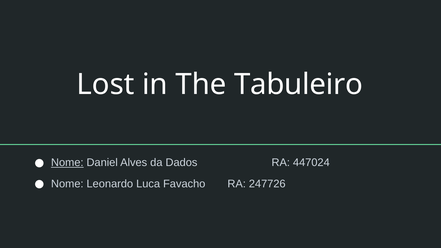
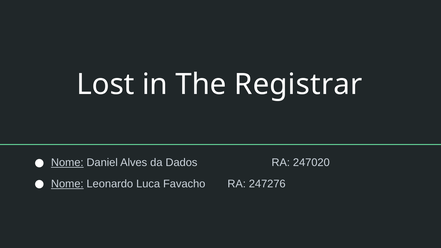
Tabuleiro: Tabuleiro -> Registrar
447024: 447024 -> 247020
Nome at (67, 184) underline: none -> present
247726: 247726 -> 247276
